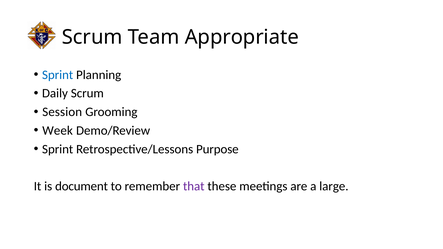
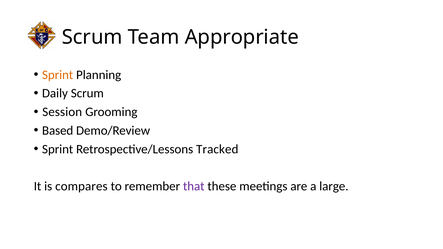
Sprint at (58, 75) colour: blue -> orange
Week: Week -> Based
Purpose: Purpose -> Tracked
document: document -> compares
